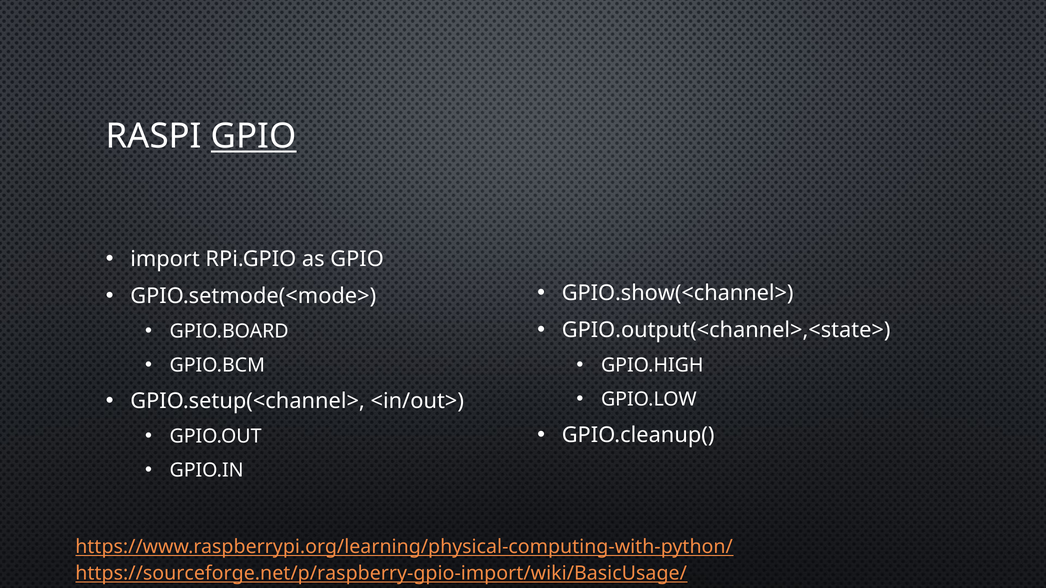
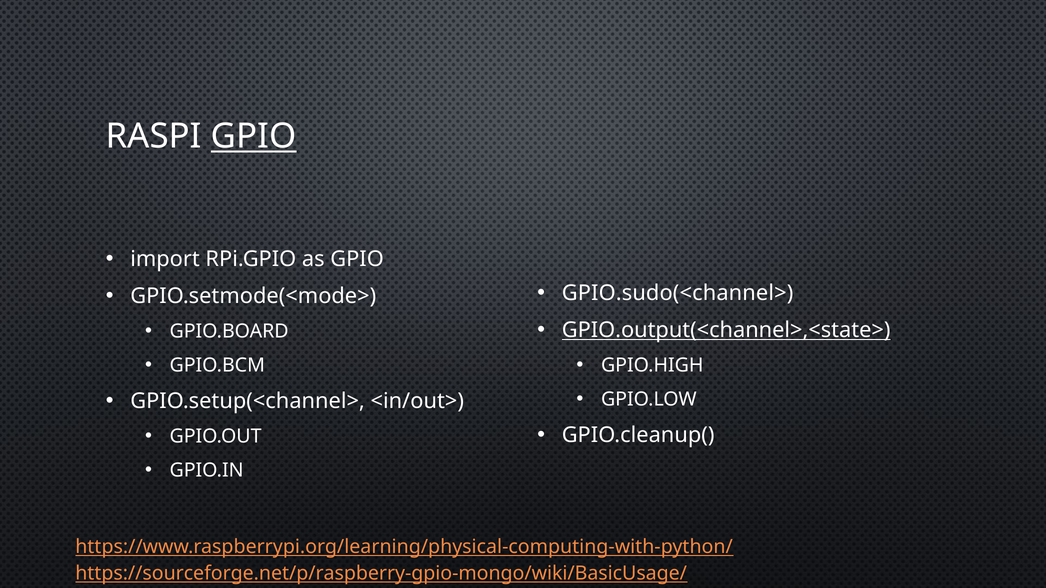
GPIO.show(<channel>: GPIO.show(<channel> -> GPIO.sudo(<channel>
GPIO.output(<channel>,<state> underline: none -> present
https://sourceforge.net/p/raspberry-gpio-import/wiki/BasicUsage/: https://sourceforge.net/p/raspberry-gpio-import/wiki/BasicUsage/ -> https://sourceforge.net/p/raspberry-gpio-mongo/wiki/BasicUsage/
